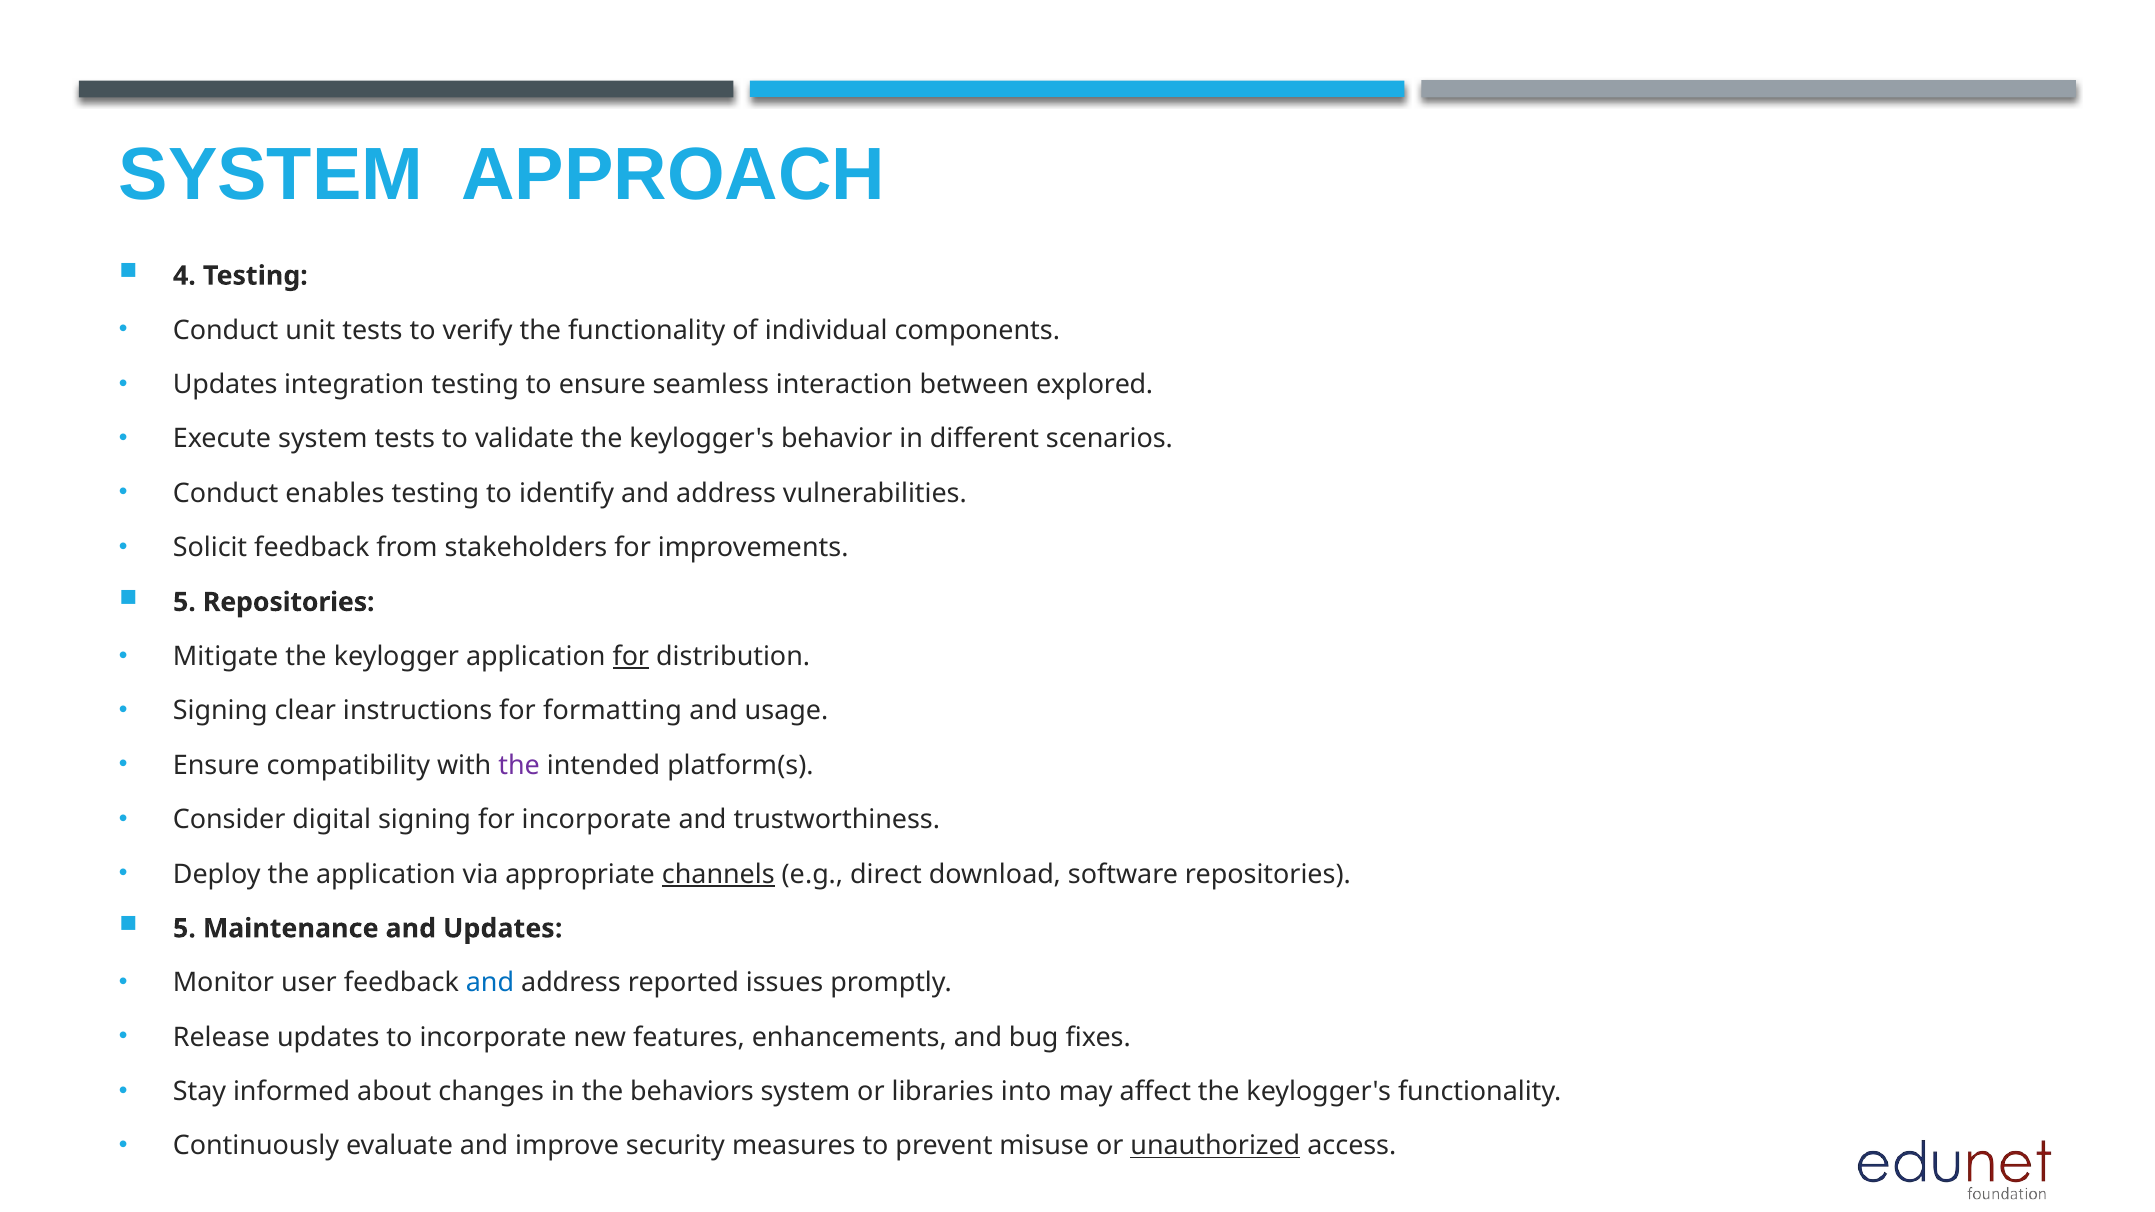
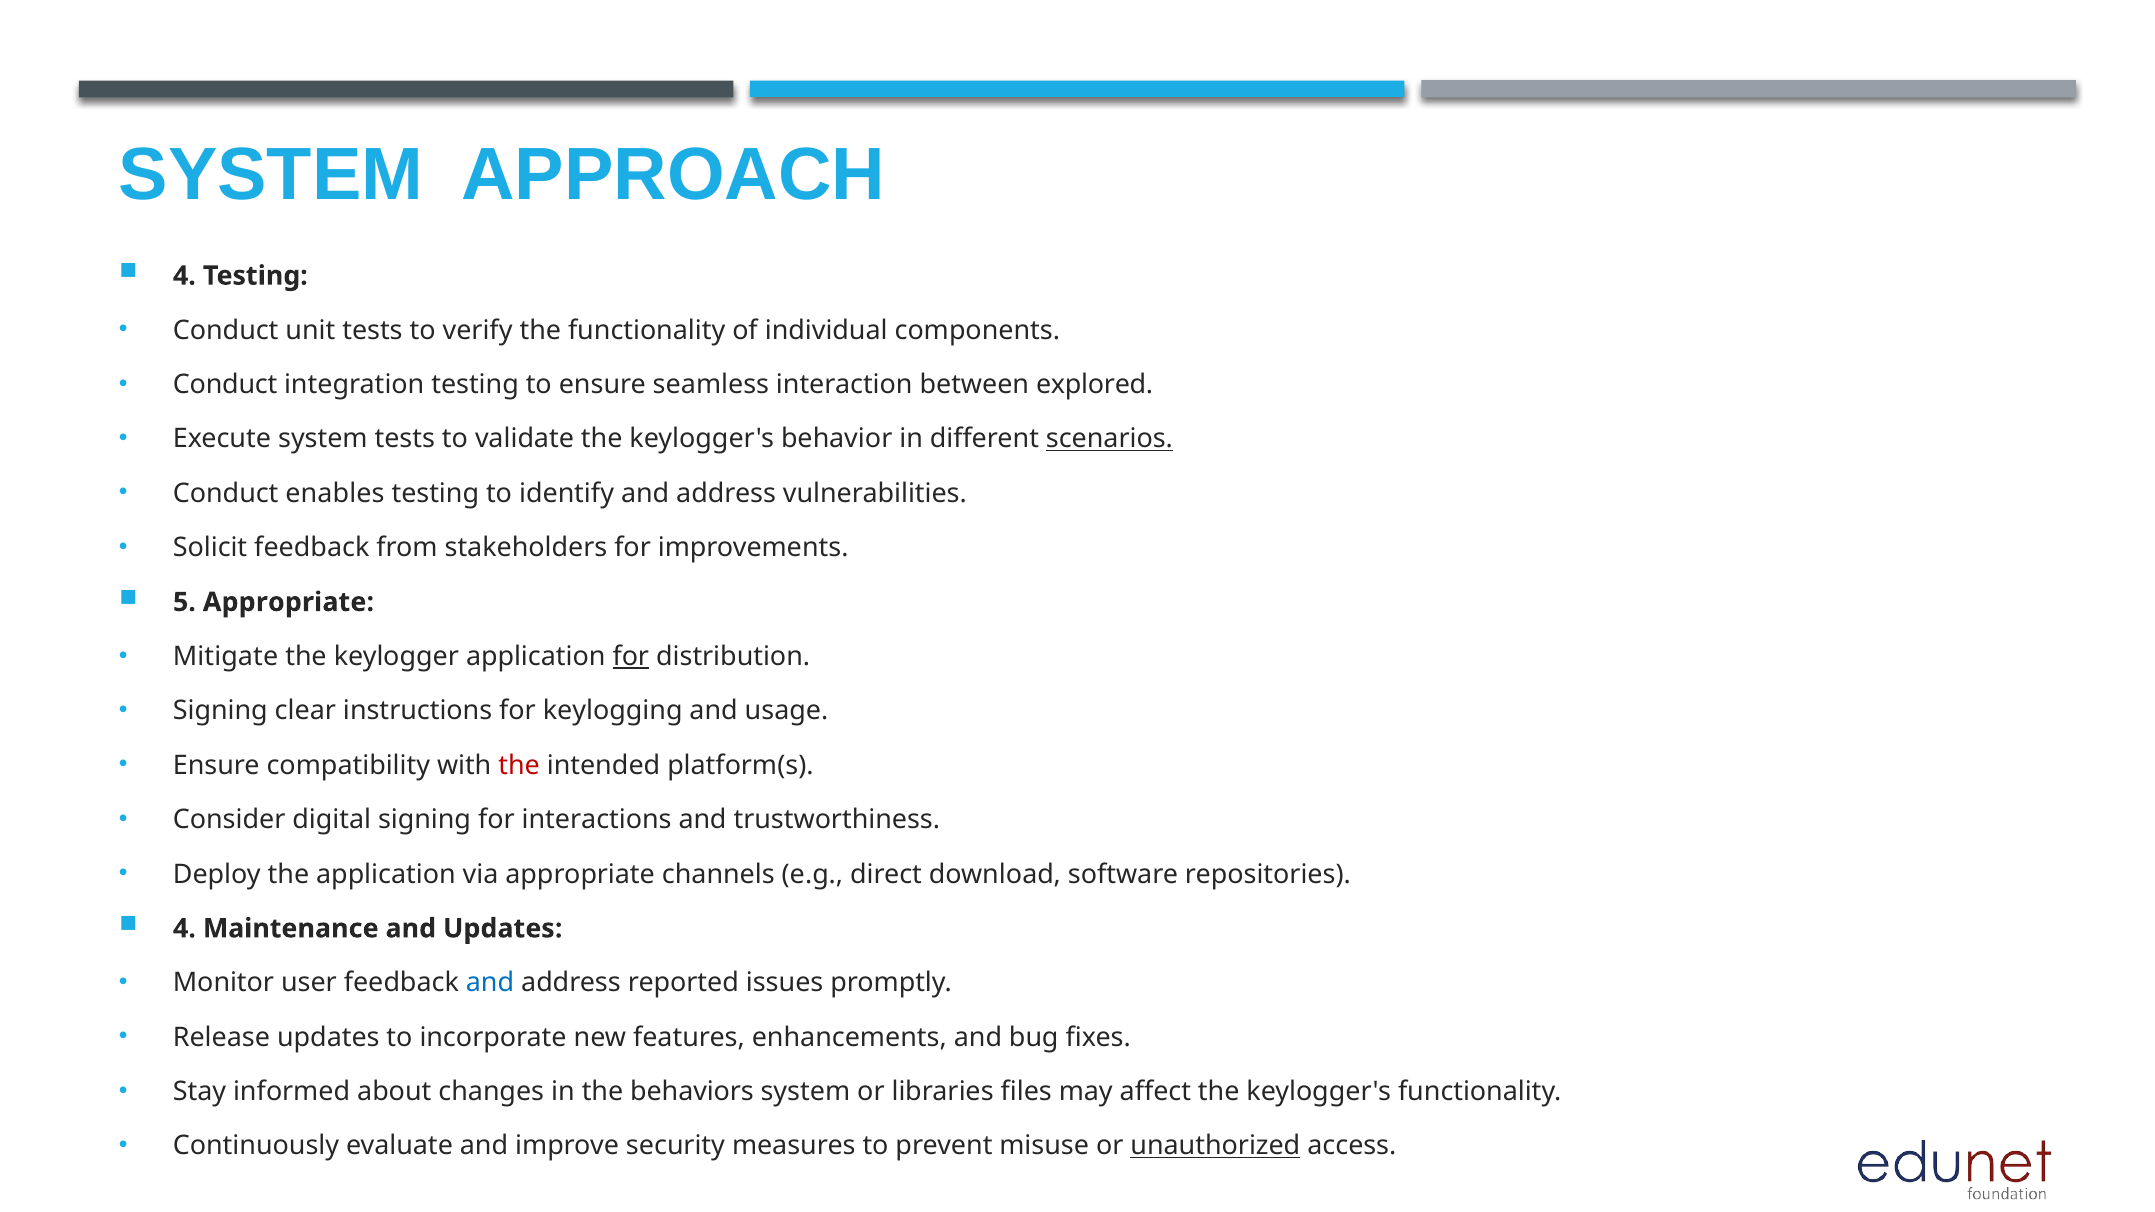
Updates at (225, 385): Updates -> Conduct
scenarios underline: none -> present
5 Repositories: Repositories -> Appropriate
formatting: formatting -> keylogging
the at (519, 765) colour: purple -> red
for incorporate: incorporate -> interactions
channels underline: present -> none
5 at (184, 929): 5 -> 4
into: into -> files
